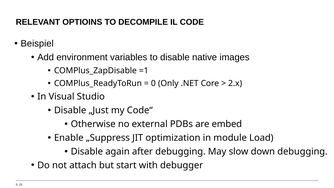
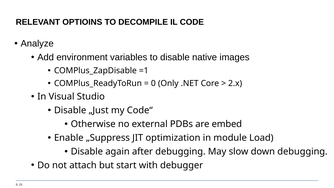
Beispiel: Beispiel -> Analyze
